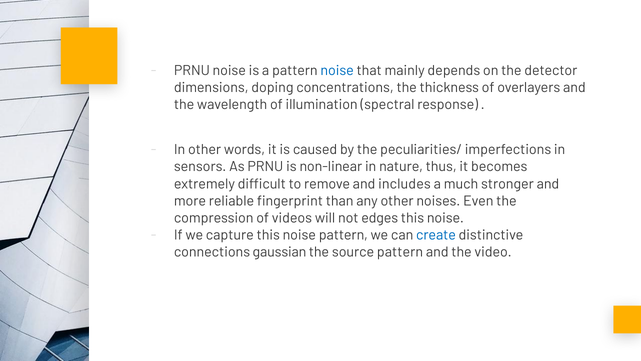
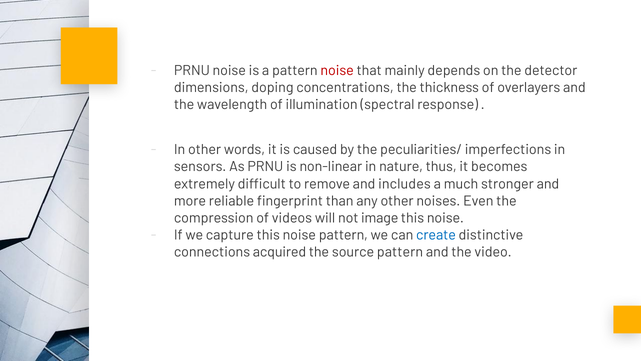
noise at (337, 70) colour: blue -> red
edges: edges -> image
gaussian: gaussian -> acquired
